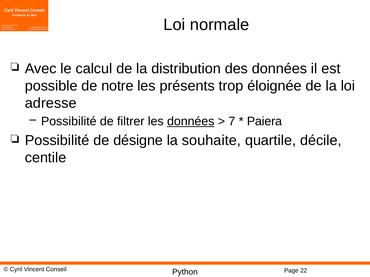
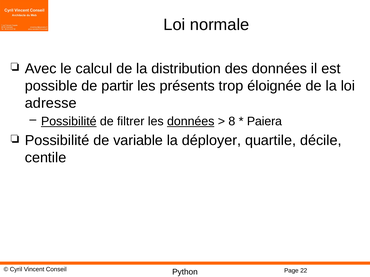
notre: notre -> partir
Possibilité at (69, 122) underline: none -> present
7: 7 -> 8
désigne: désigne -> variable
souhaite: souhaite -> déployer
